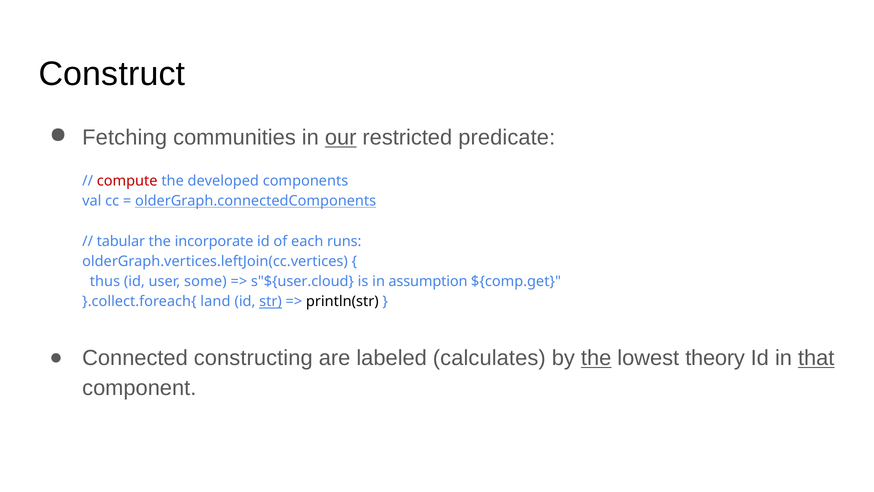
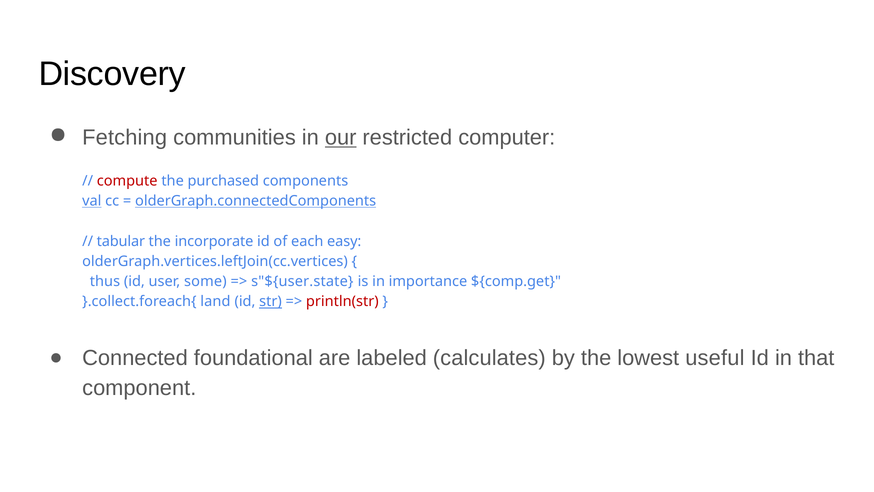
Construct: Construct -> Discovery
predicate: predicate -> computer
developed: developed -> purchased
val underline: none -> present
runs: runs -> easy
s"${user.cloud: s"${user.cloud -> s"${user.state
assumption: assumption -> importance
println(str colour: black -> red
constructing: constructing -> foundational
the at (596, 358) underline: present -> none
theory: theory -> useful
that underline: present -> none
